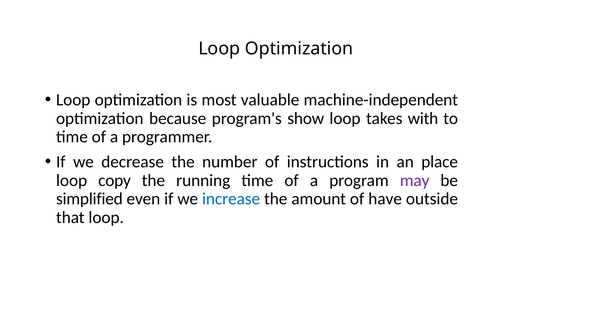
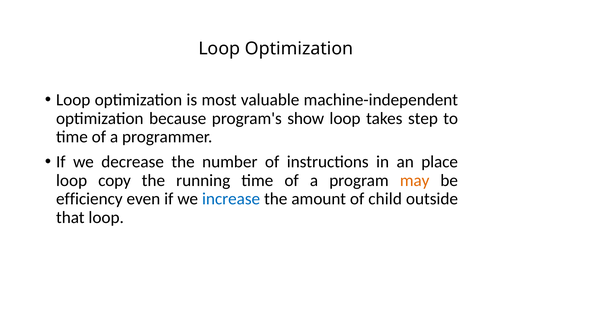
with: with -> step
may colour: purple -> orange
simplified: simplified -> efficiency
have: have -> child
